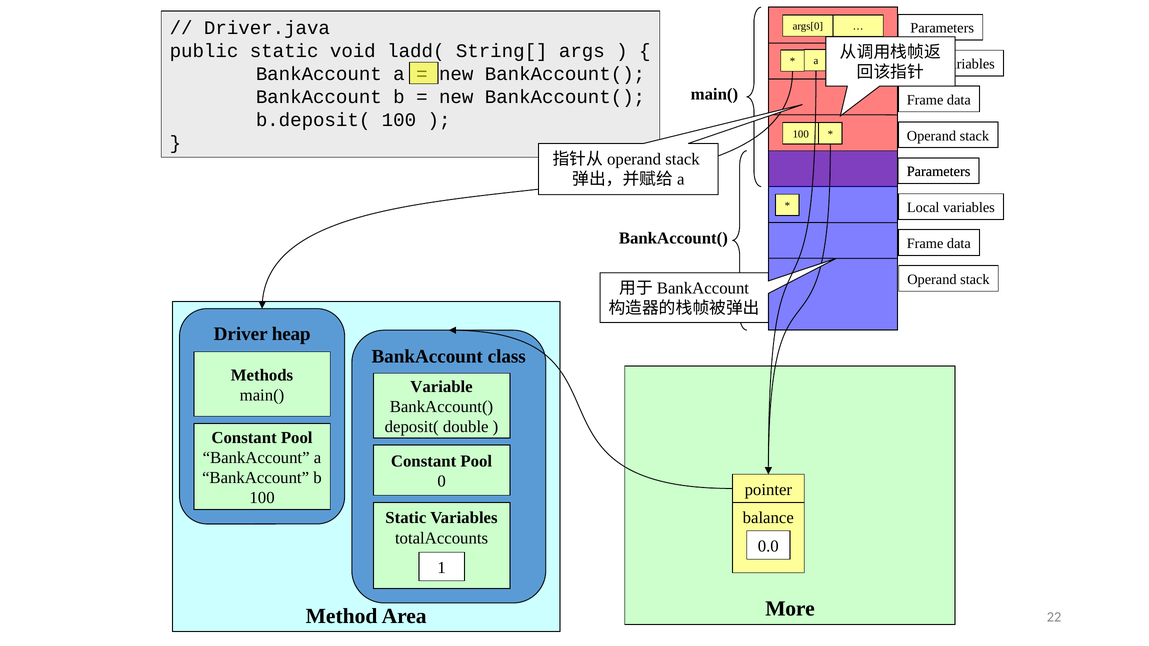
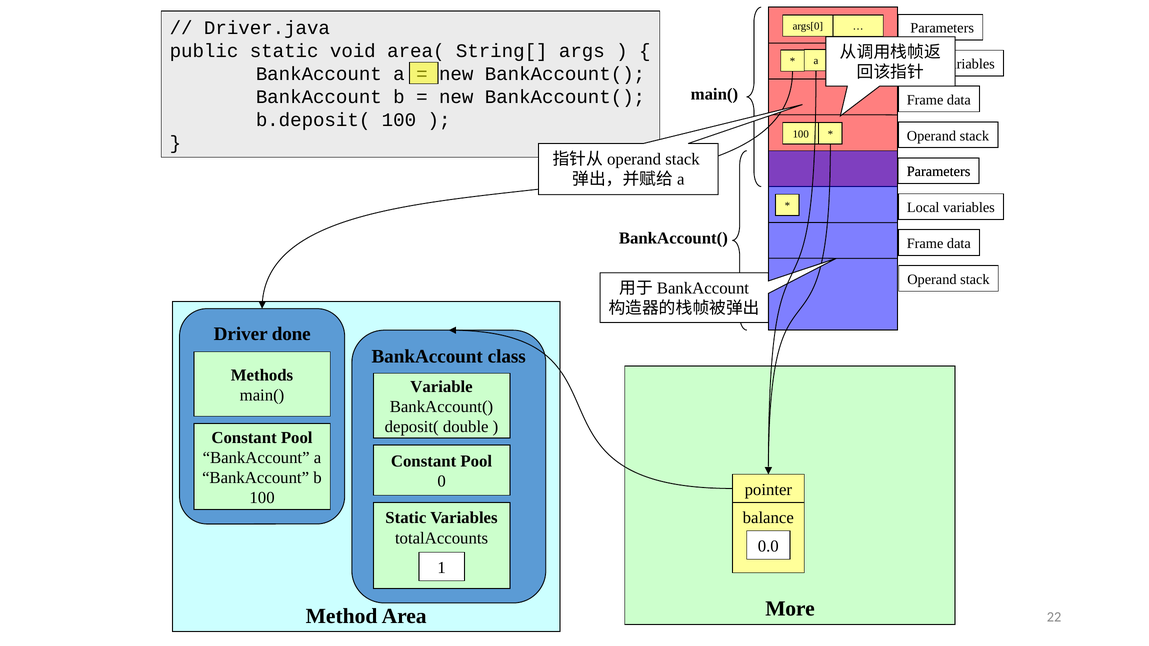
ladd(: ladd( -> area(
heap: heap -> done
